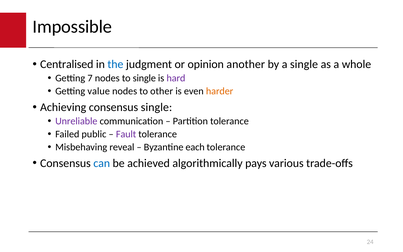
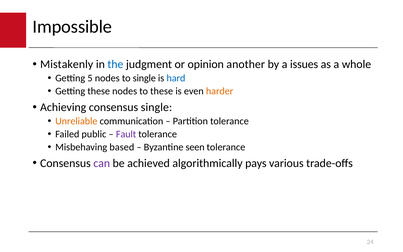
Centralised: Centralised -> Mistakenly
a single: single -> issues
7: 7 -> 5
hard colour: purple -> blue
Getting value: value -> these
to other: other -> these
Unreliable colour: purple -> orange
reveal: reveal -> based
each: each -> seen
can colour: blue -> purple
